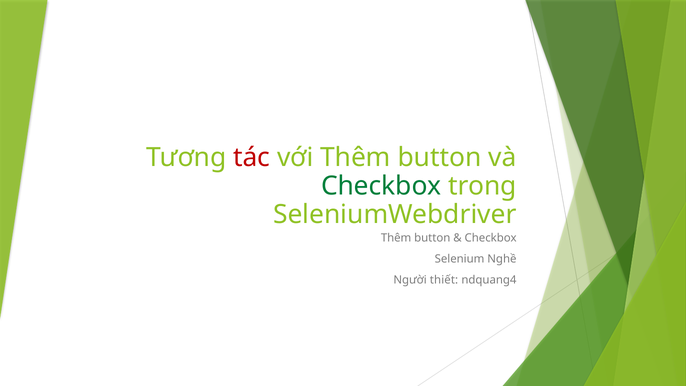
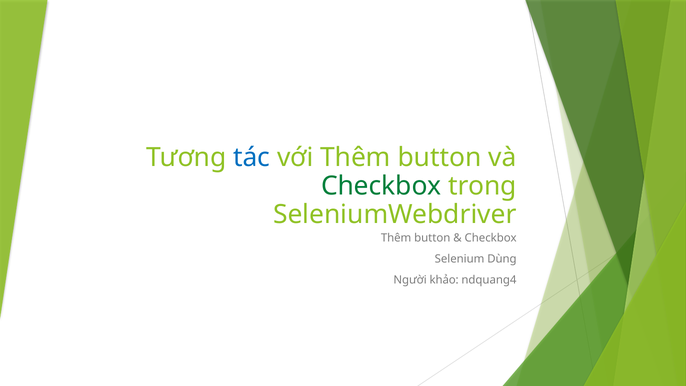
tác colour: red -> blue
Nghề: Nghề -> Dùng
thiết: thiết -> khảo
